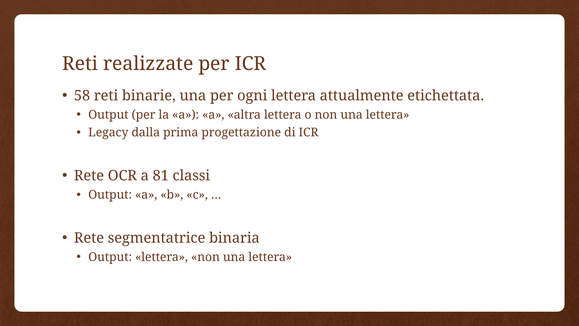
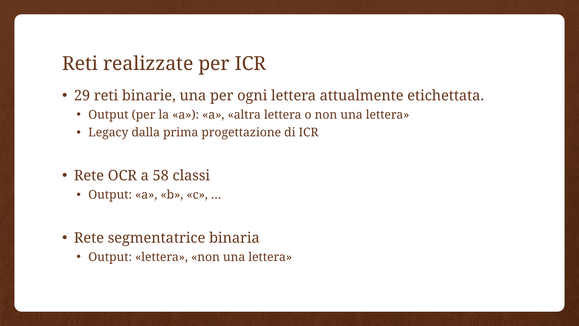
58: 58 -> 29
81: 81 -> 58
